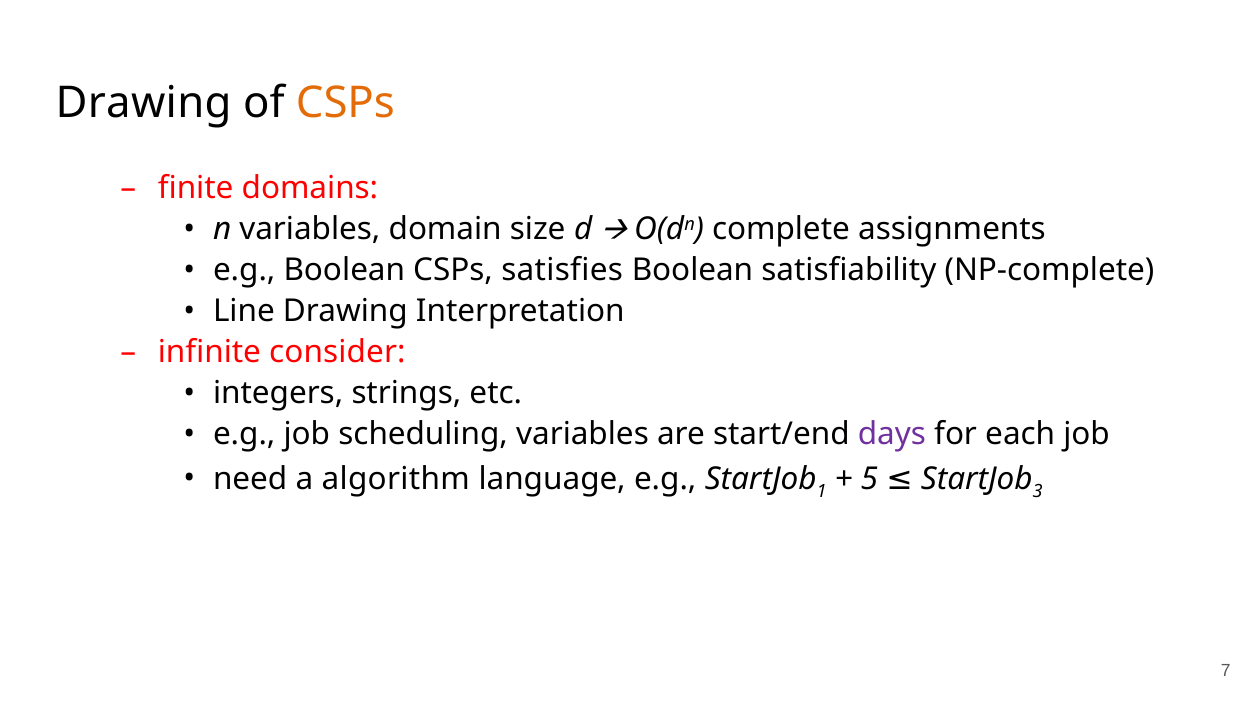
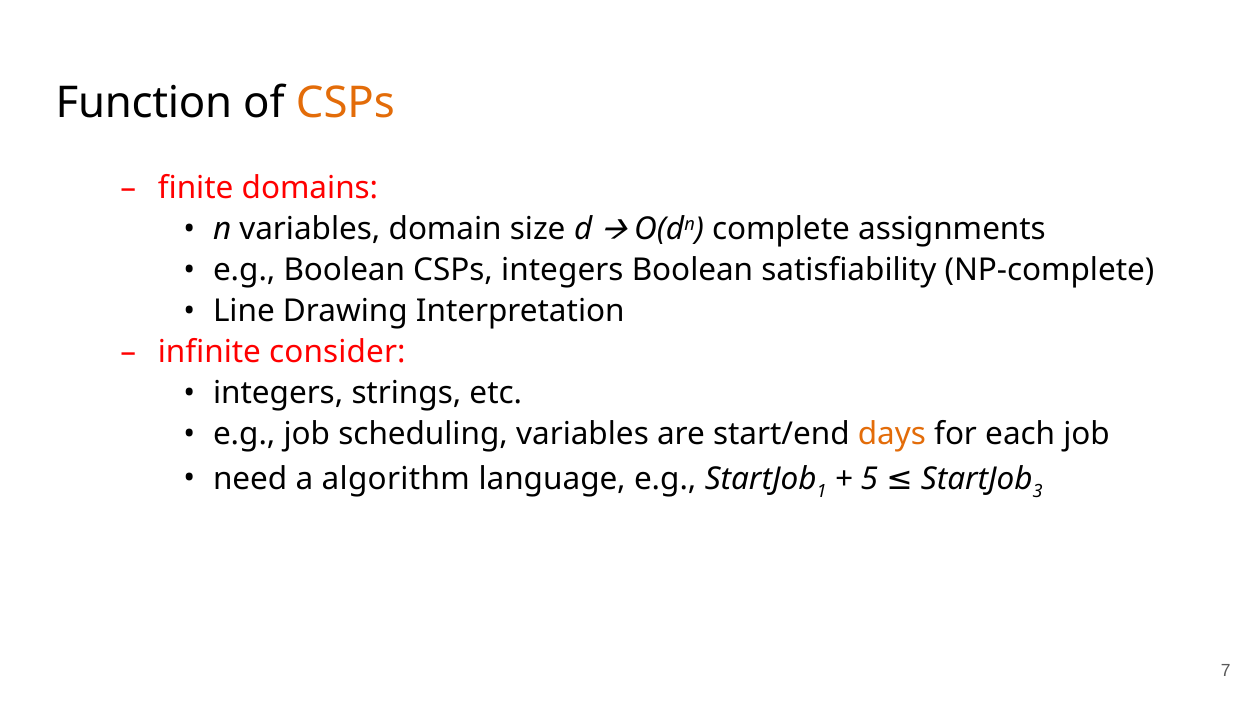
Drawing at (144, 103): Drawing -> Function
CSPs satisfies: satisfies -> integers
days colour: purple -> orange
